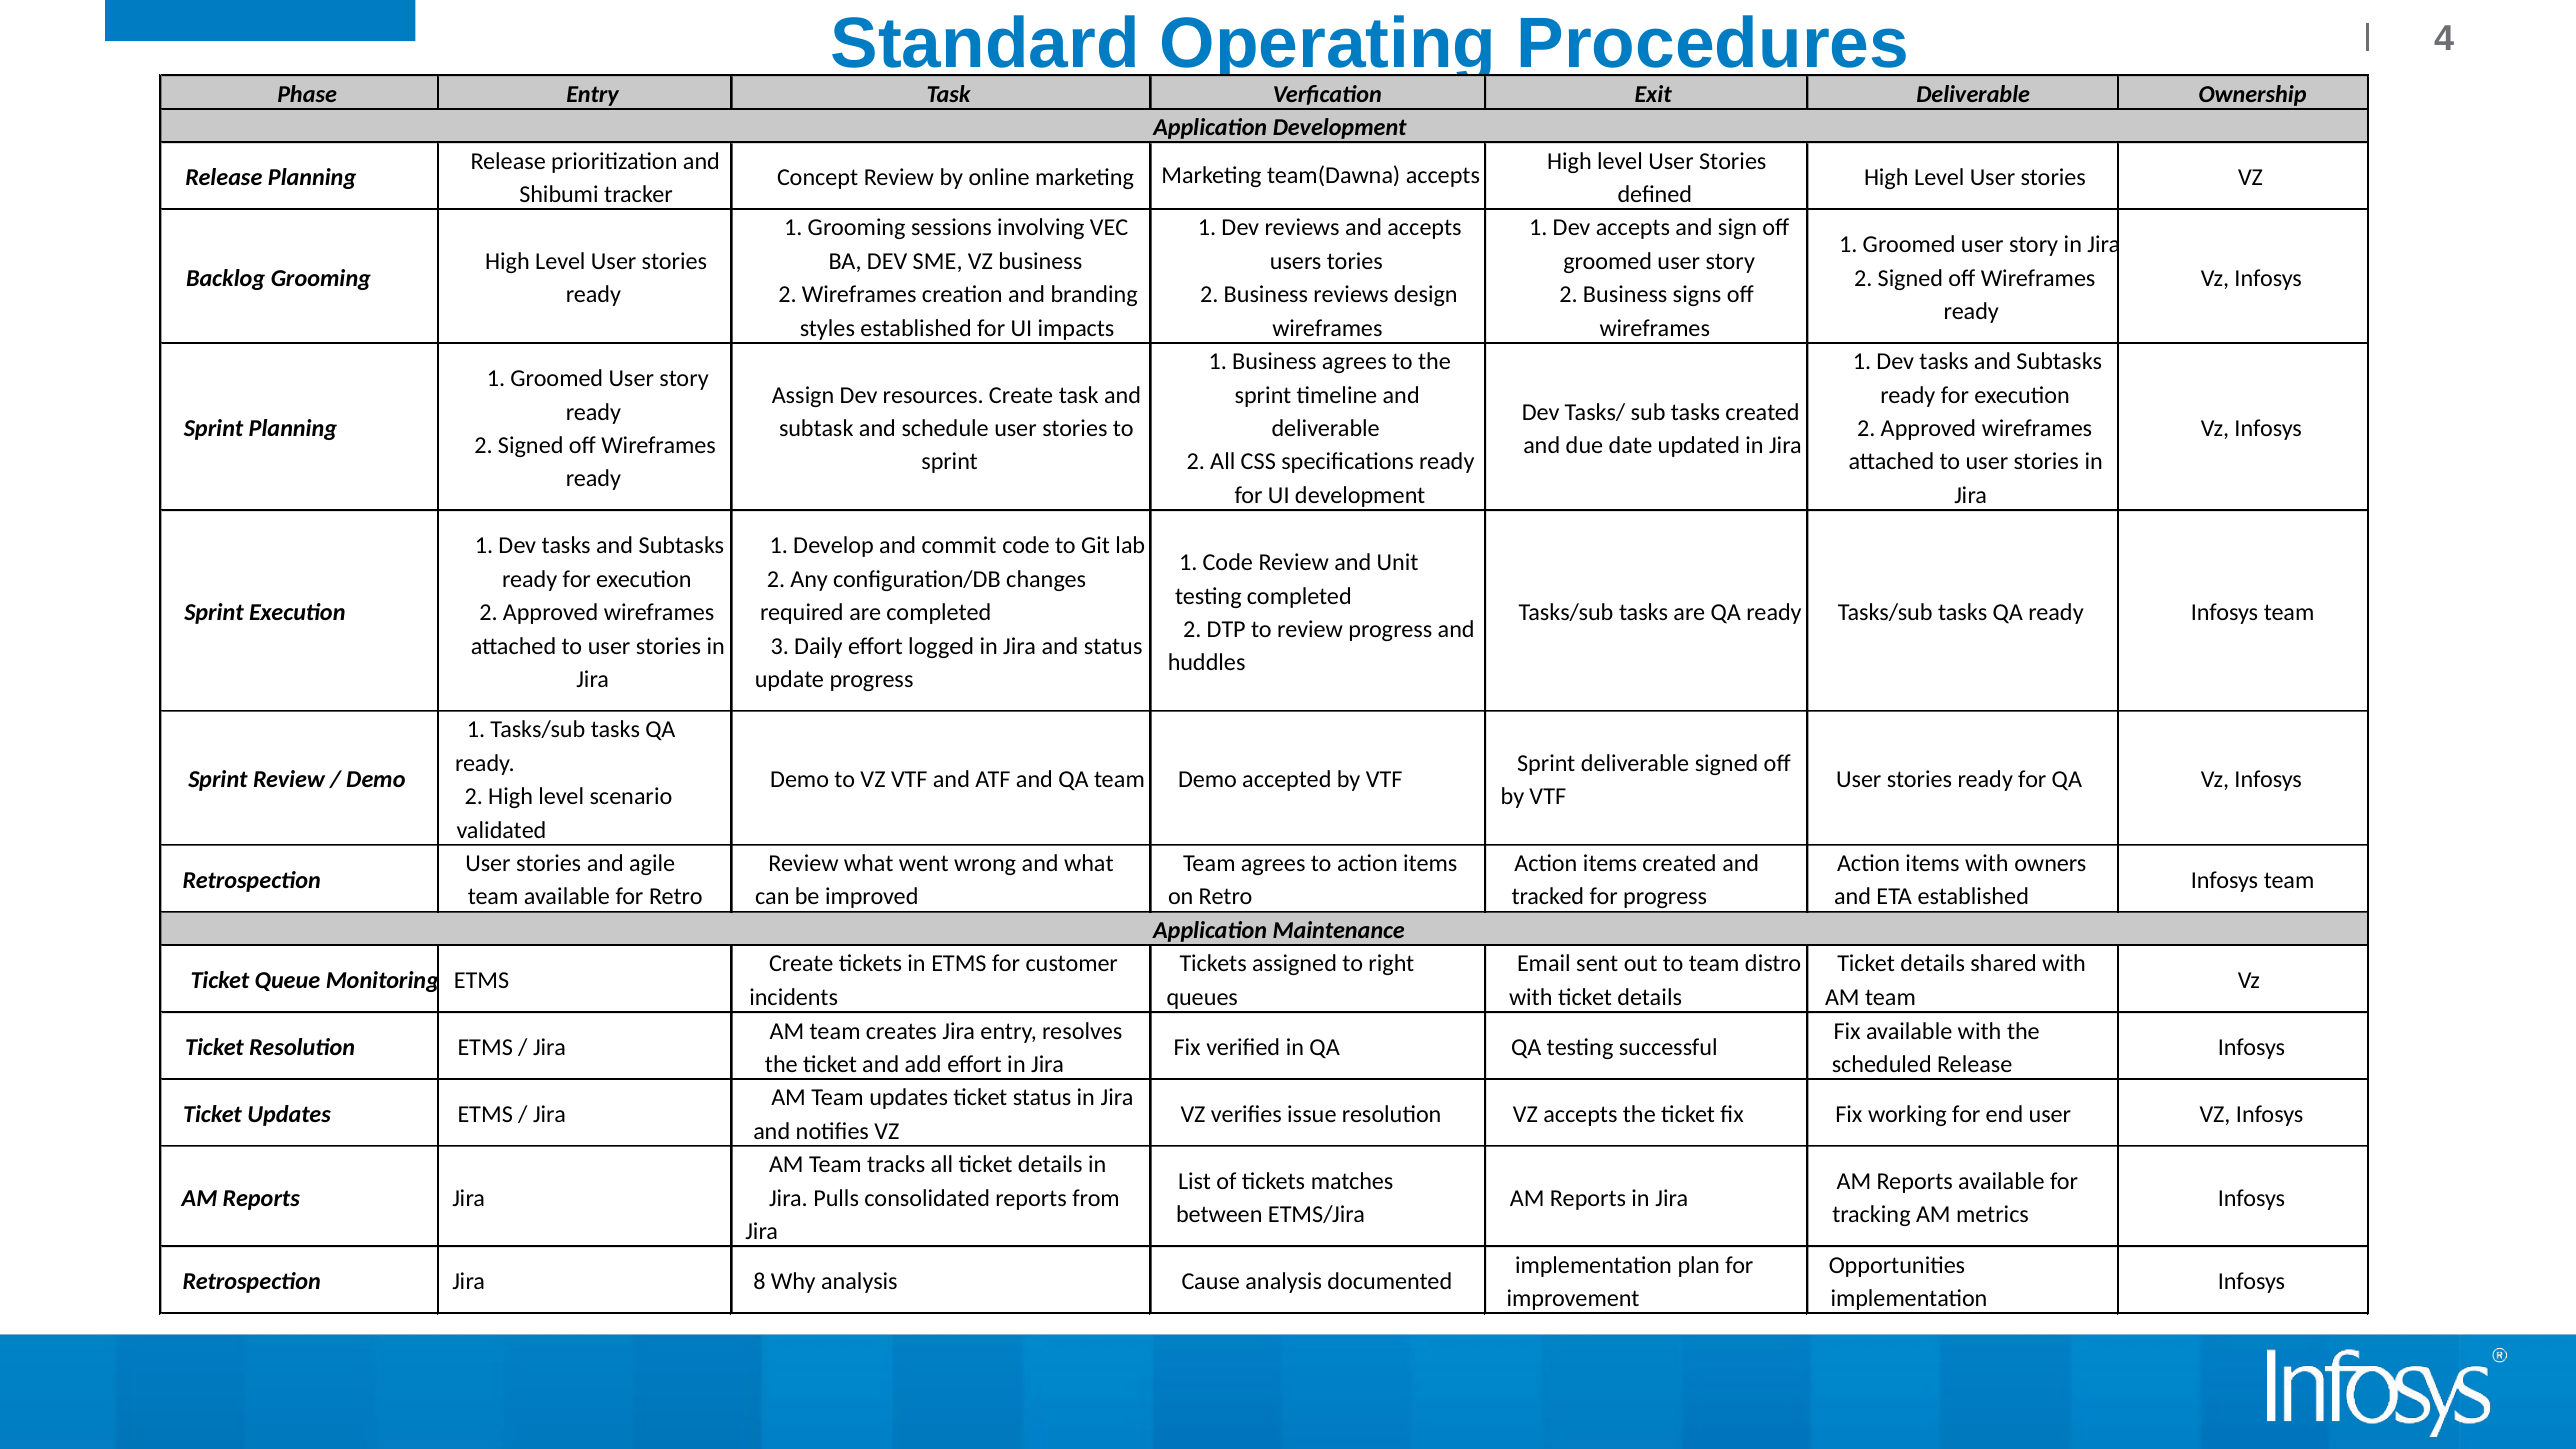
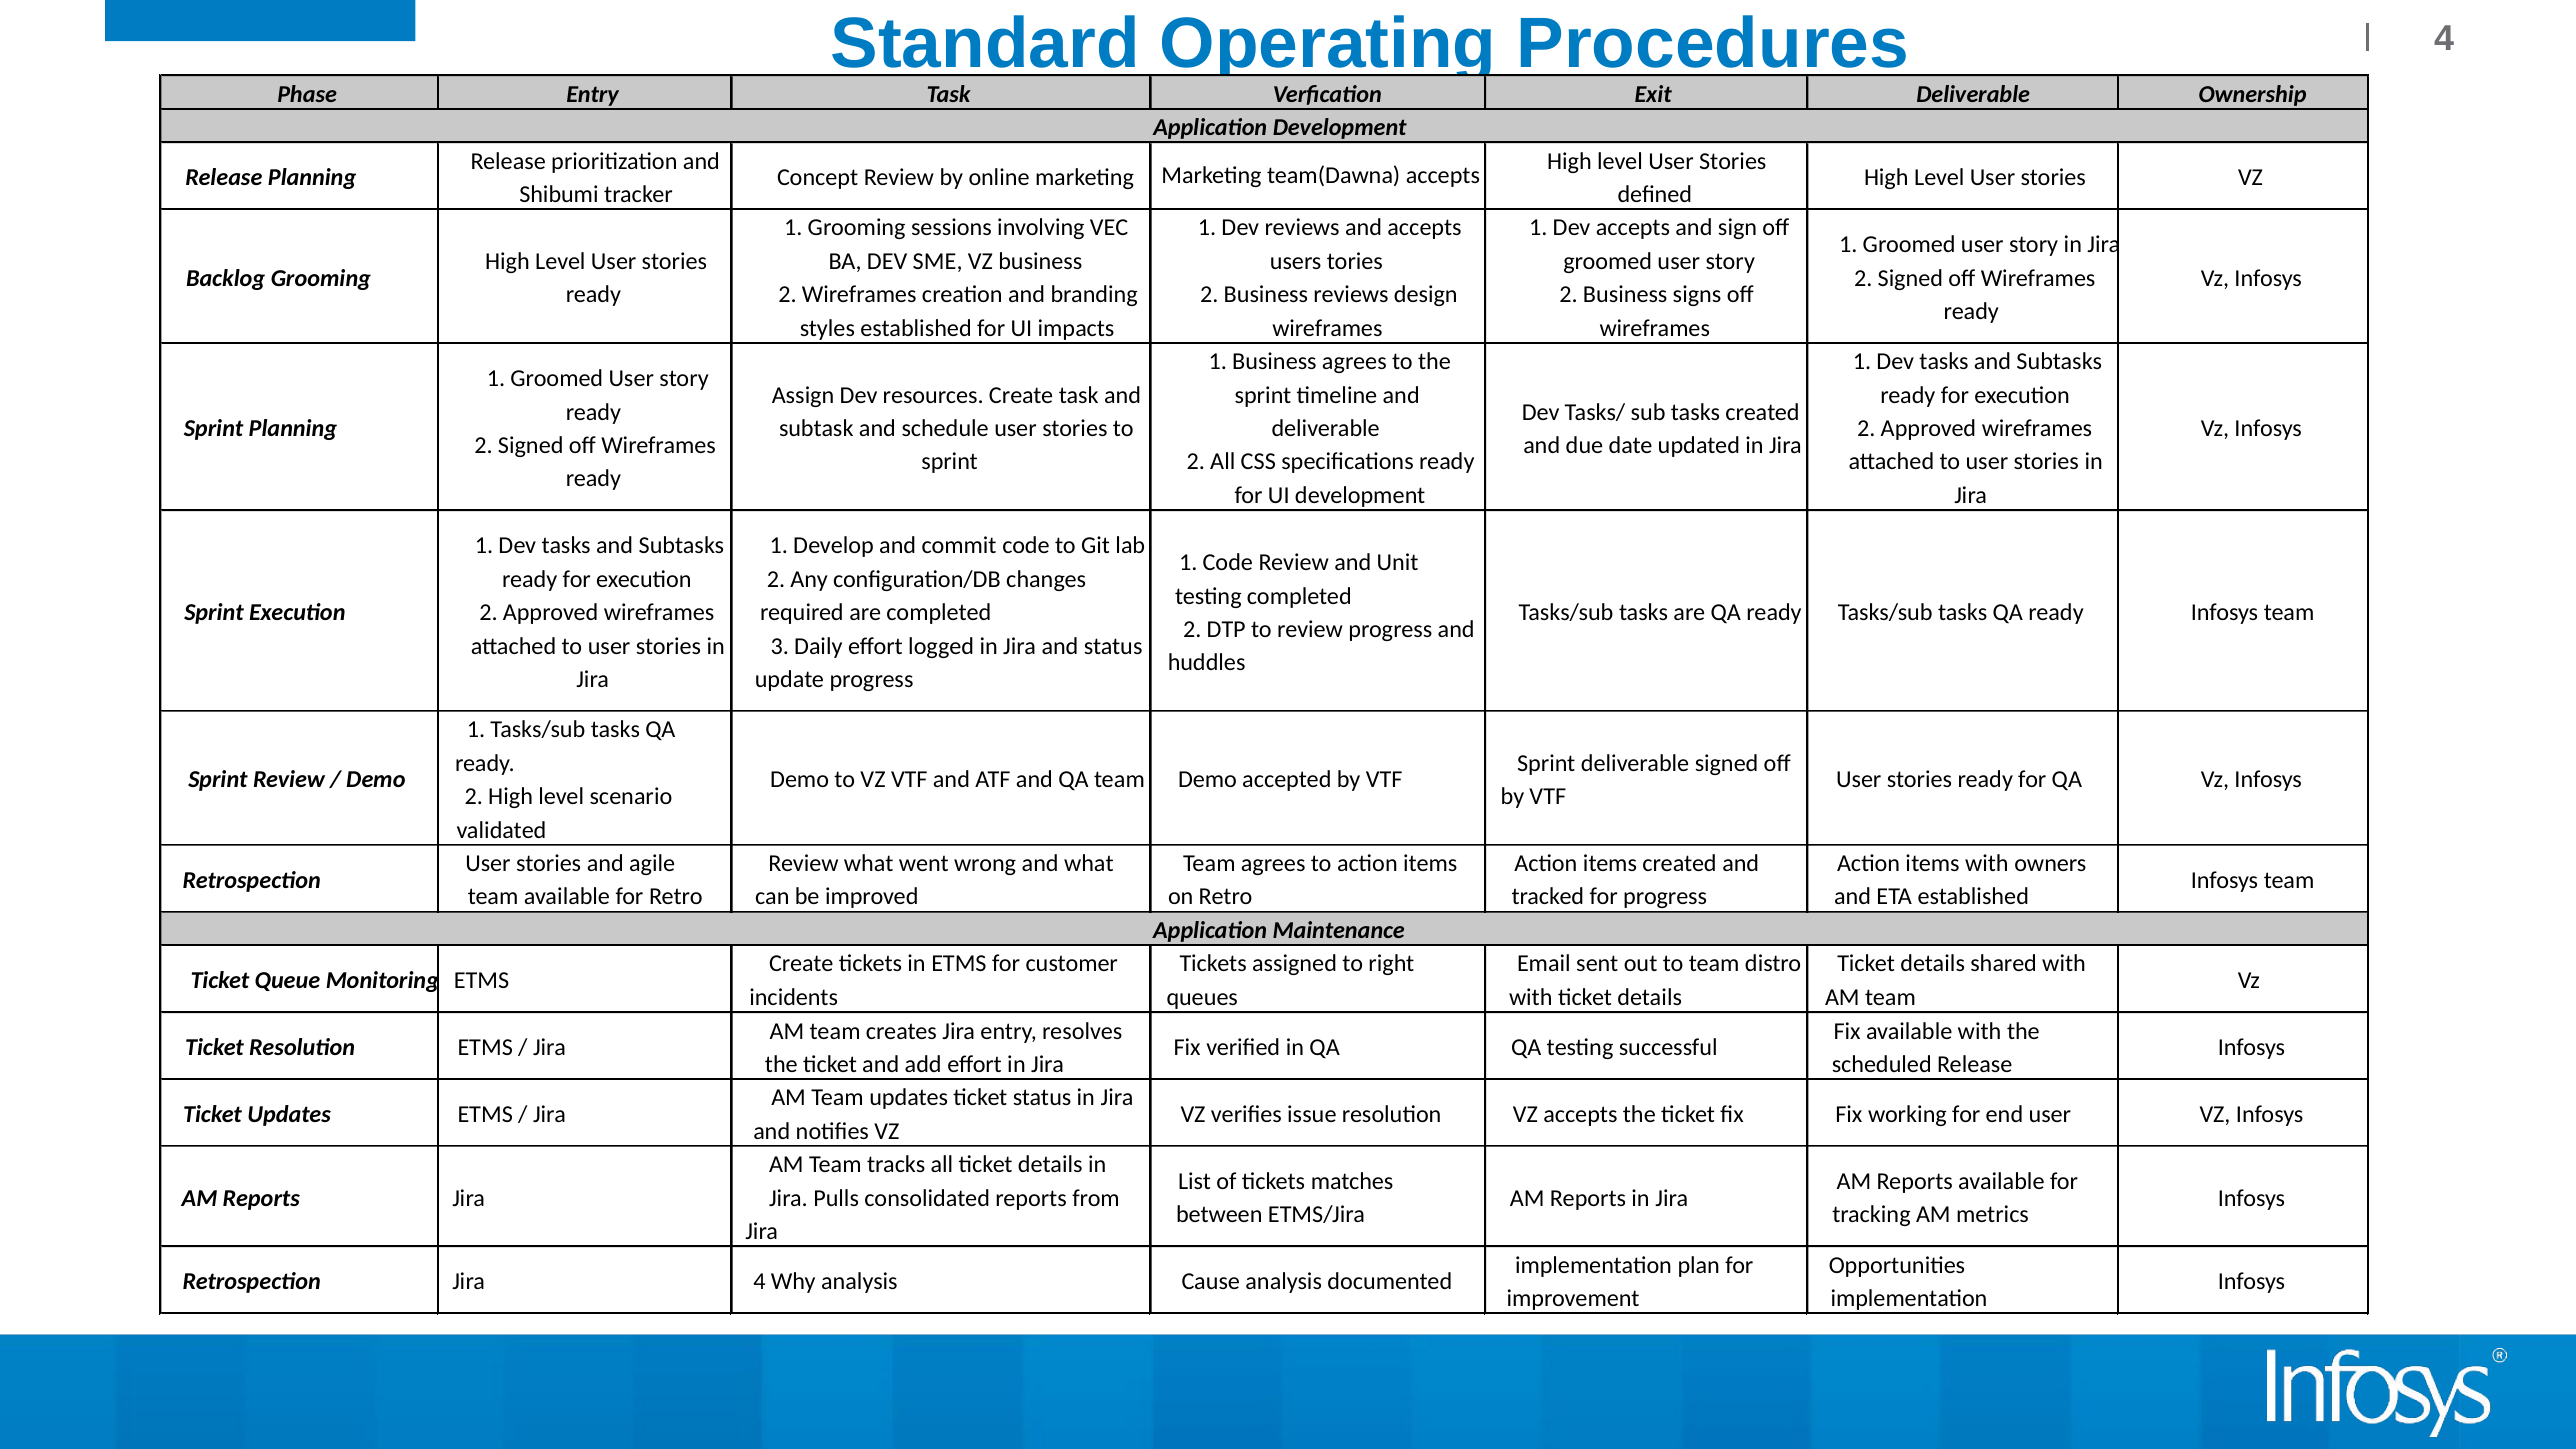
Jira 8: 8 -> 4
